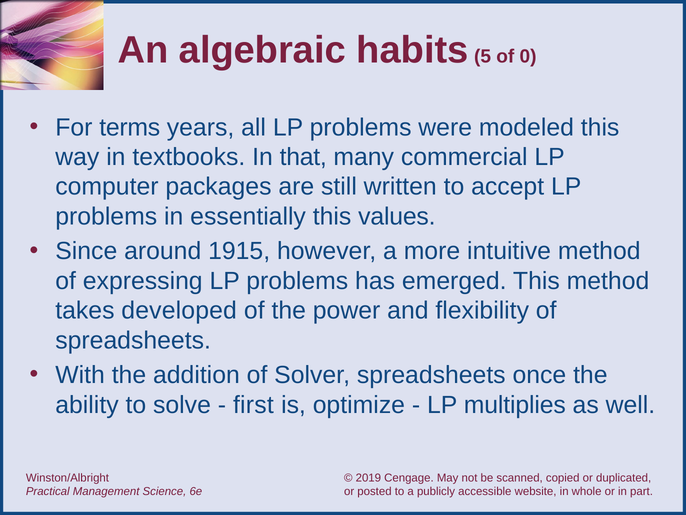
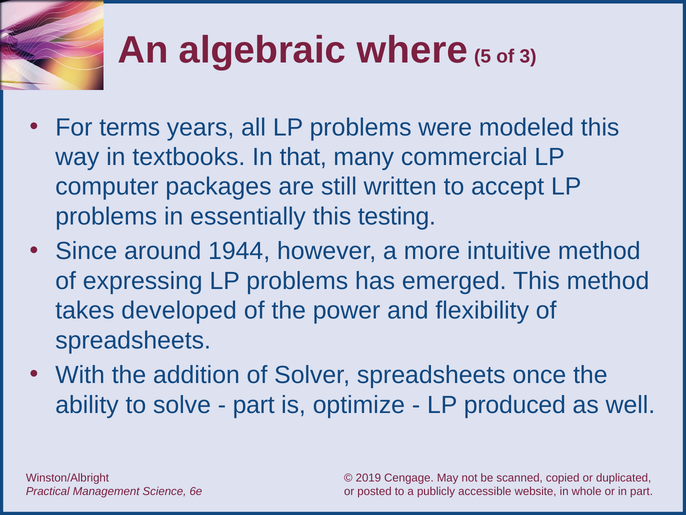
habits: habits -> where
0: 0 -> 3
values: values -> testing
1915: 1915 -> 1944
first at (253, 404): first -> part
multiplies: multiplies -> produced
